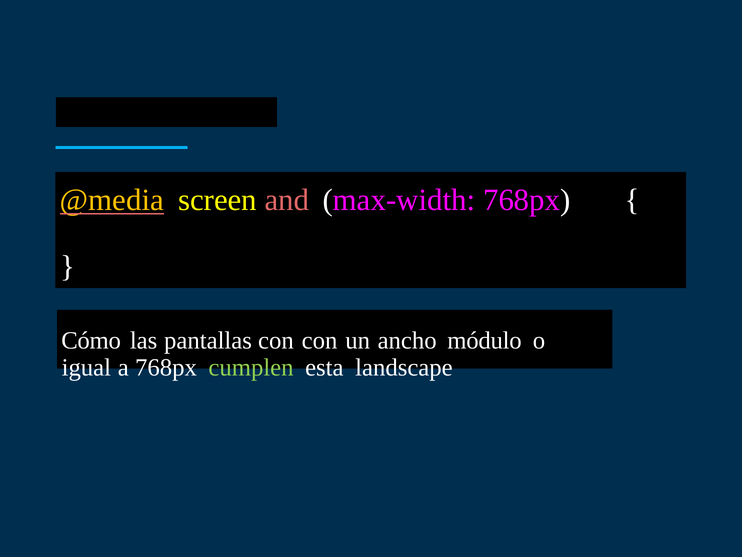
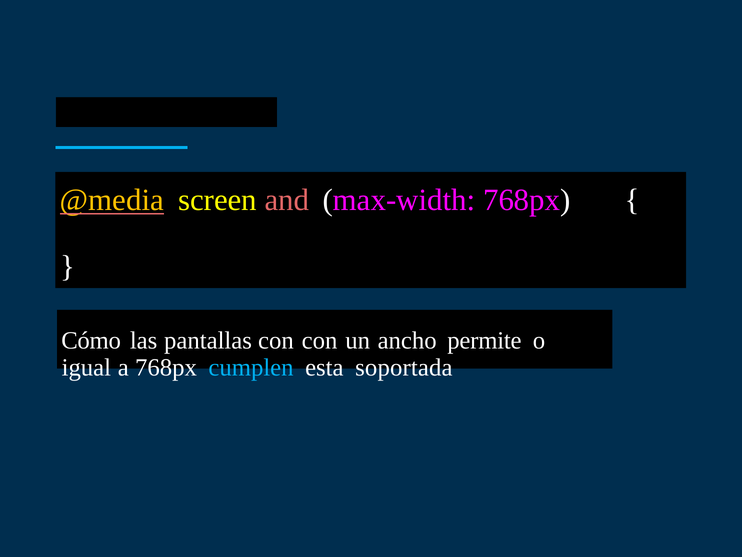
módulo: módulo -> permite
cumplen colour: light green -> light blue
landscape: landscape -> soportada
